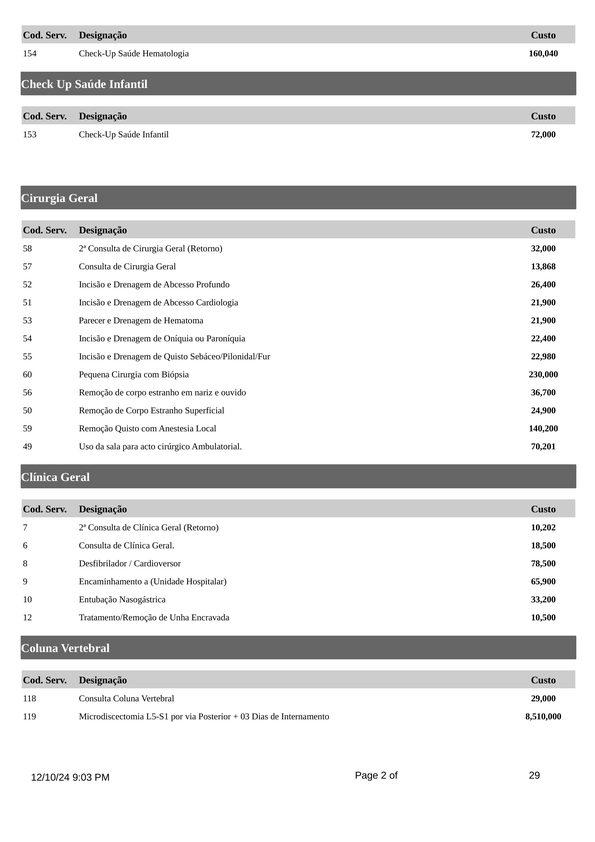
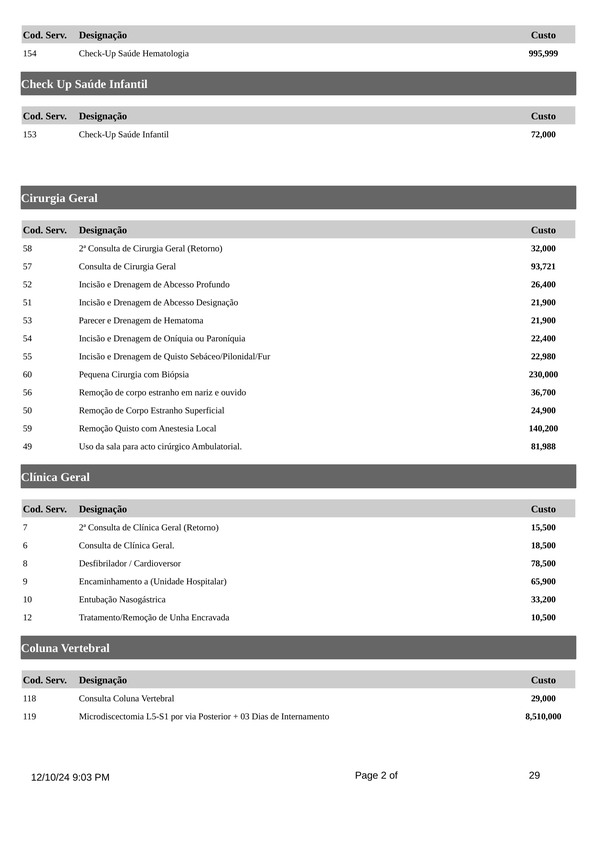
160,040: 160,040 -> 995,999
13,868: 13,868 -> 93,721
Abcesso Cardiologia: Cardiologia -> Designação
70,201: 70,201 -> 81,988
10,202: 10,202 -> 15,500
